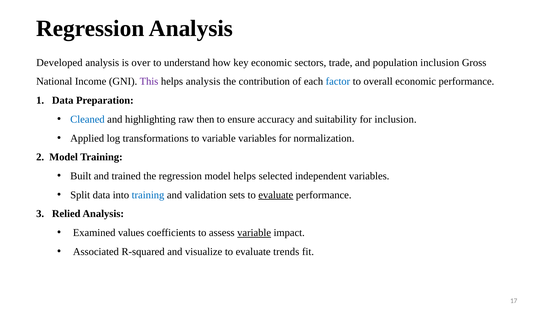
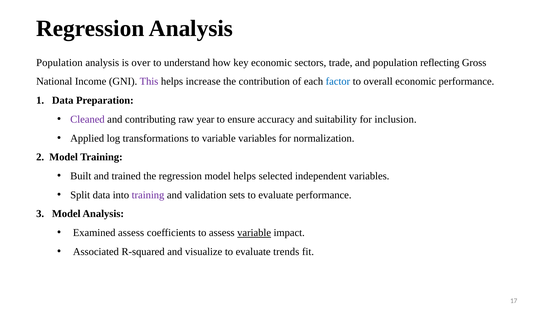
Developed at (59, 63): Developed -> Population
population inclusion: inclusion -> reflecting
helps analysis: analysis -> increase
Cleaned colour: blue -> purple
highlighting: highlighting -> contributing
then: then -> year
training at (148, 195) colour: blue -> purple
evaluate at (276, 195) underline: present -> none
Relied at (66, 214): Relied -> Model
Examined values: values -> assess
